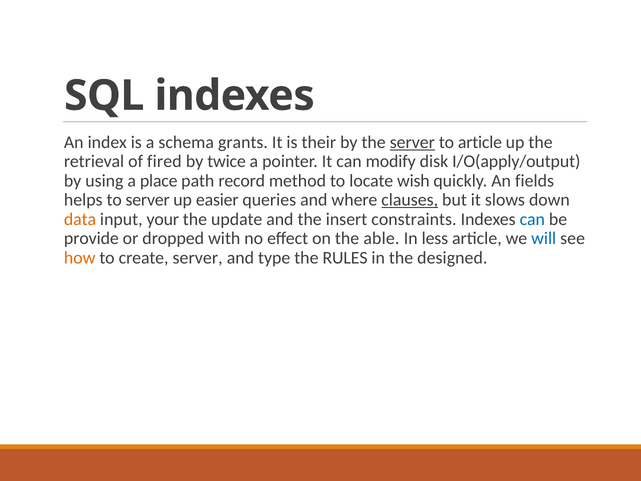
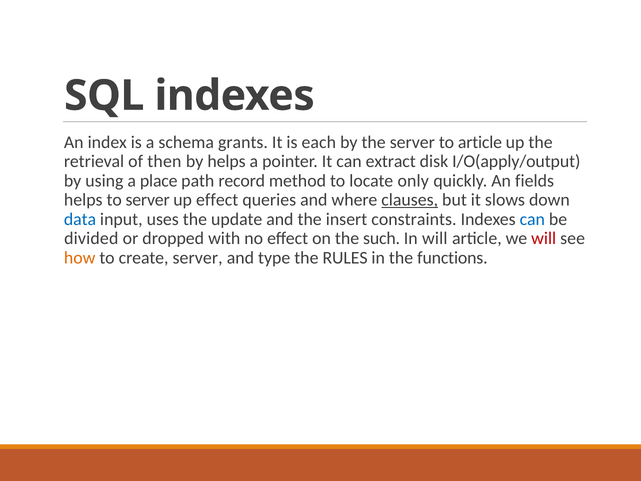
their: their -> each
server at (412, 142) underline: present -> none
fired: fired -> then
by twice: twice -> helps
modify: modify -> extract
wish: wish -> only
up easier: easier -> effect
data colour: orange -> blue
your: your -> uses
provide: provide -> divided
able: able -> such
In less: less -> will
will at (544, 238) colour: blue -> red
designed: designed -> functions
